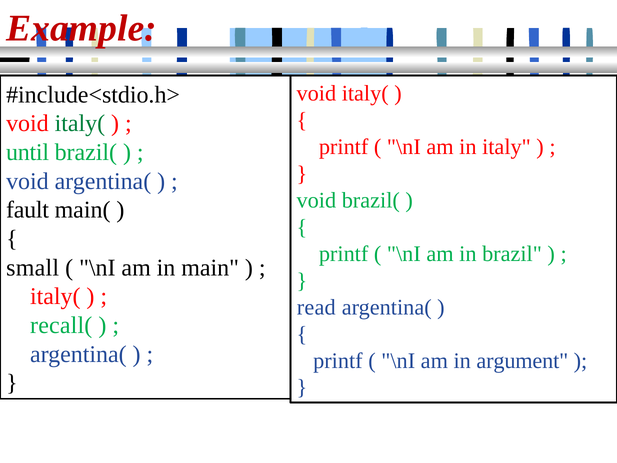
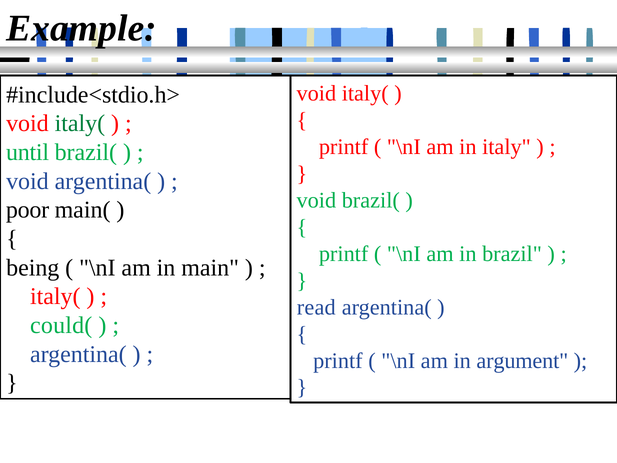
Example colour: red -> black
fault: fault -> poor
small: small -> being
recall(: recall( -> could(
